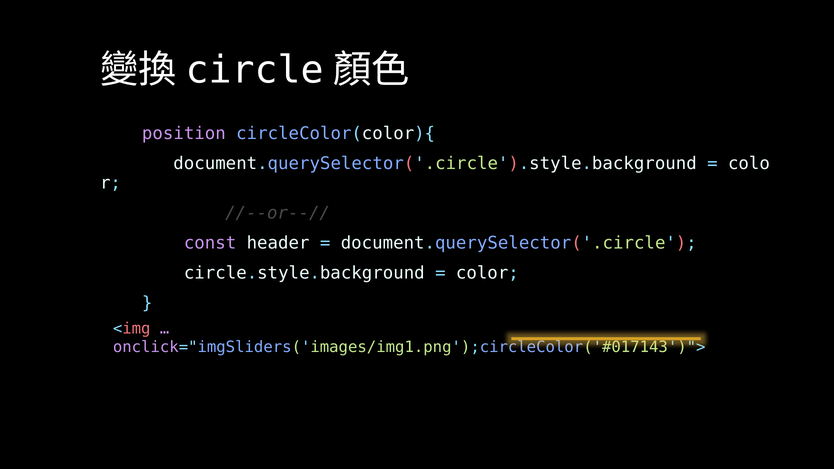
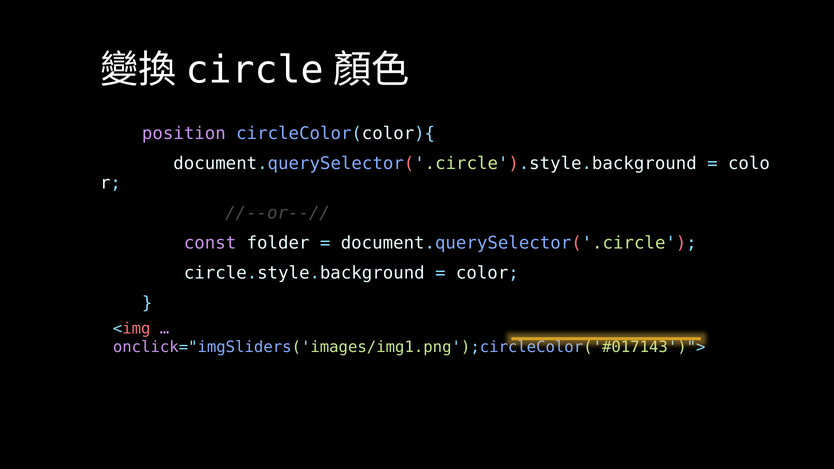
header: header -> folder
